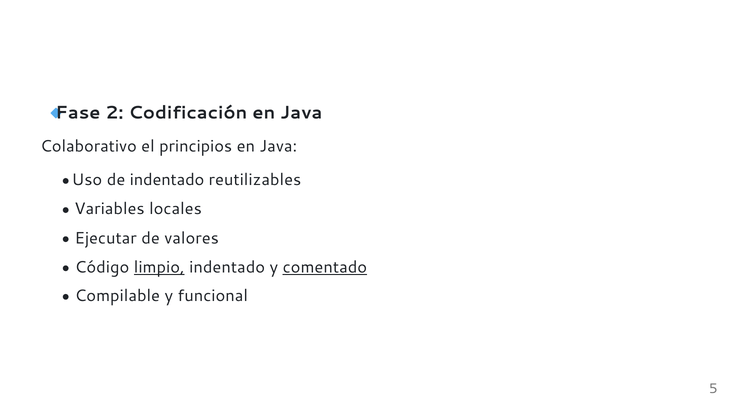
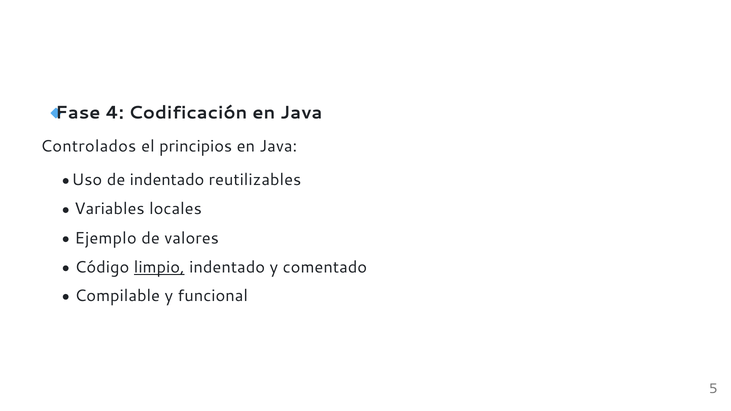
2: 2 -> 4
Colaborativo: Colaborativo -> Controlados
Ejecutar: Ejecutar -> Ejemplo
comentado underline: present -> none
